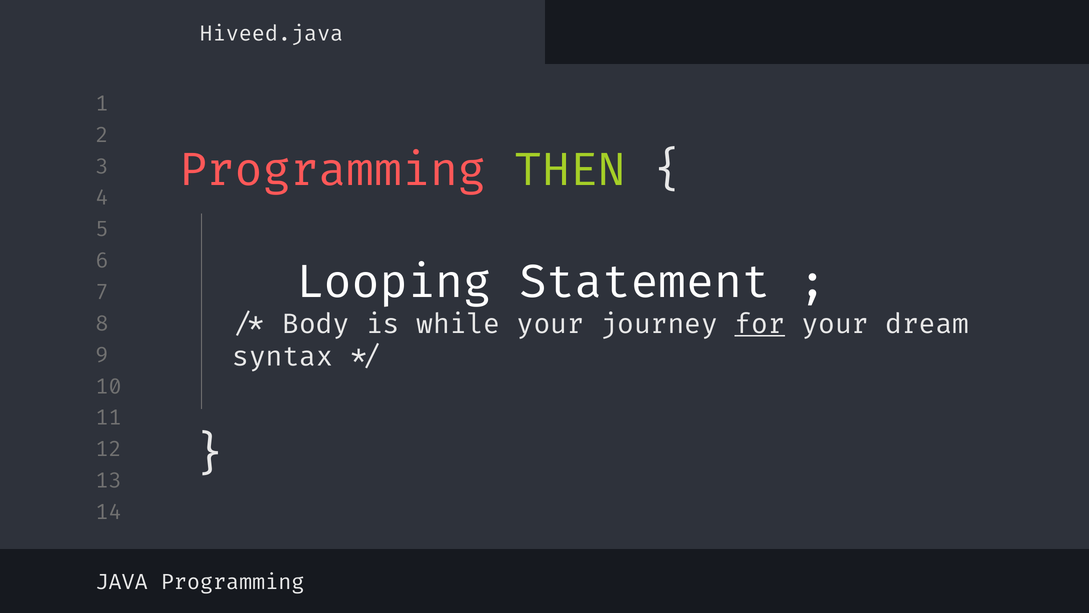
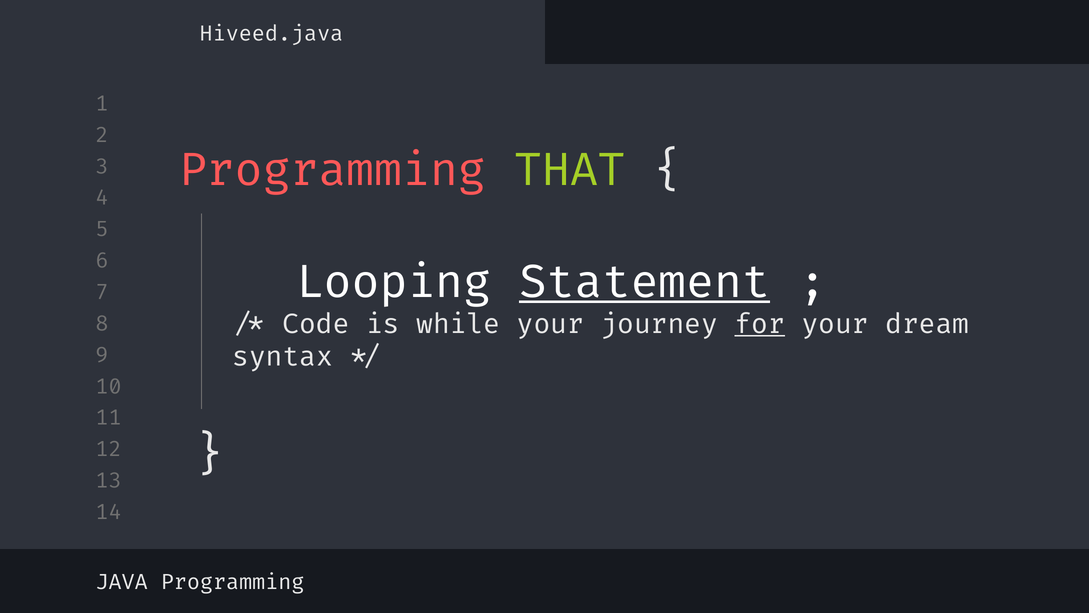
THEN: THEN -> THAT
Statement underline: none -> present
Body: Body -> Code
